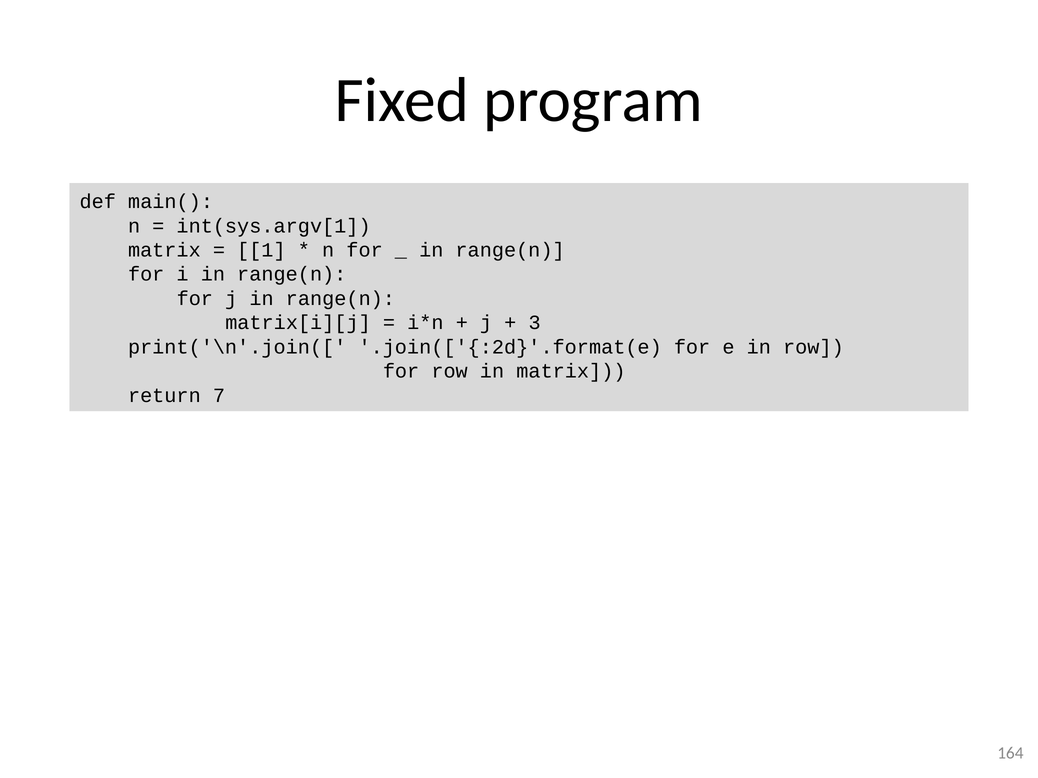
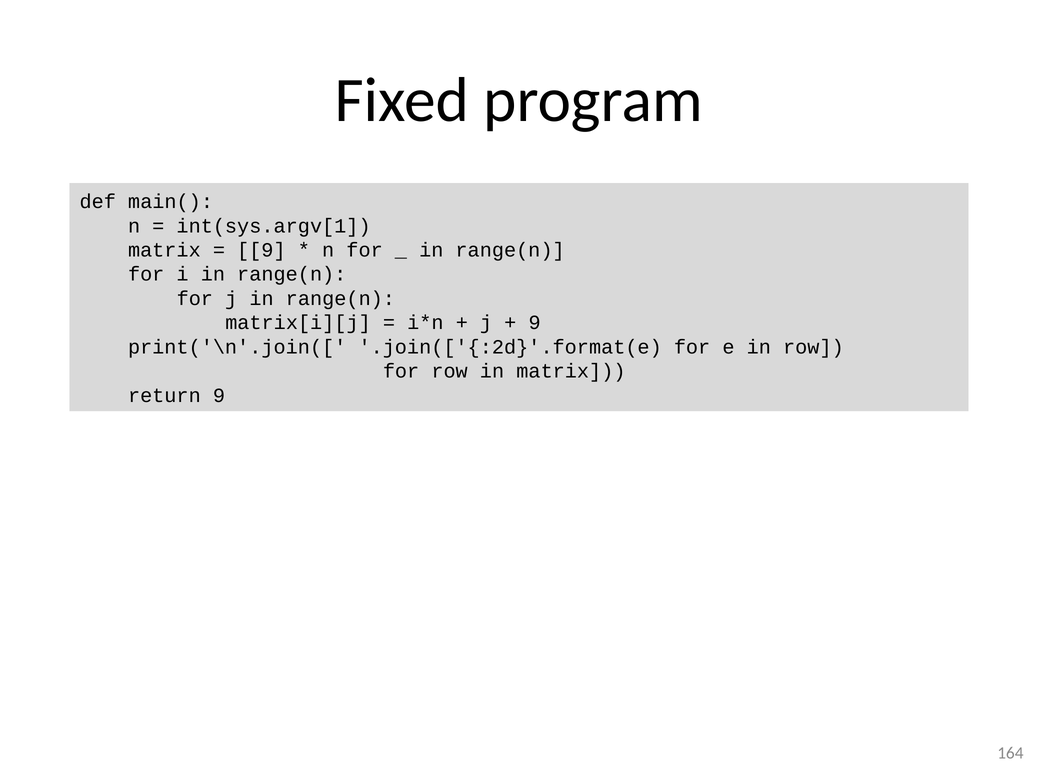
1 at (261, 250): 1 -> 9
3 at (535, 323): 3 -> 9
return 7: 7 -> 9
